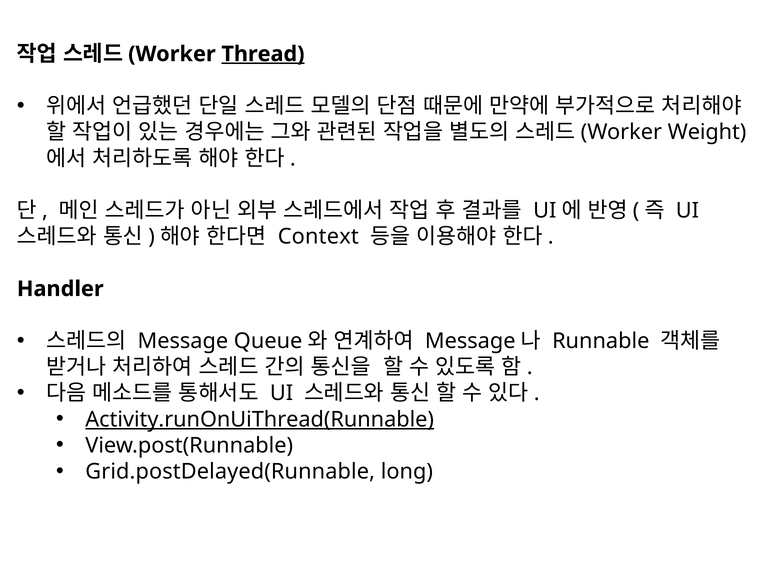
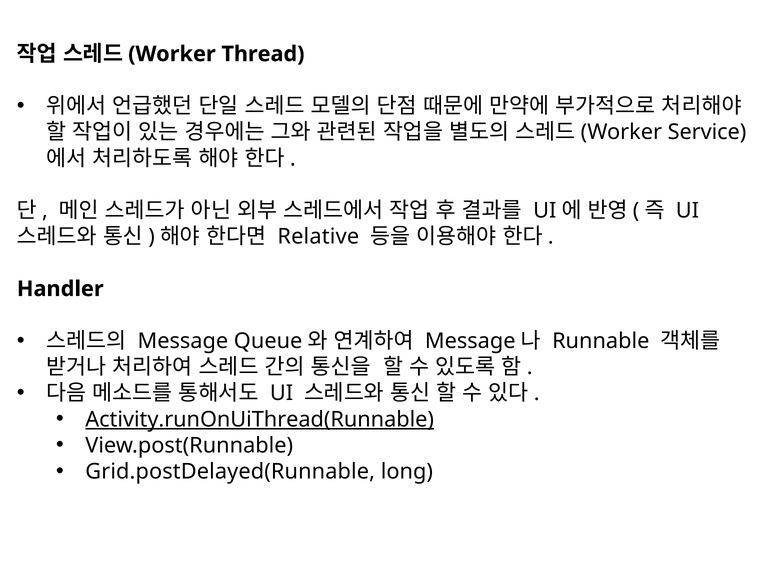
Thread underline: present -> none
Weight: Weight -> Service
Context: Context -> Relative
